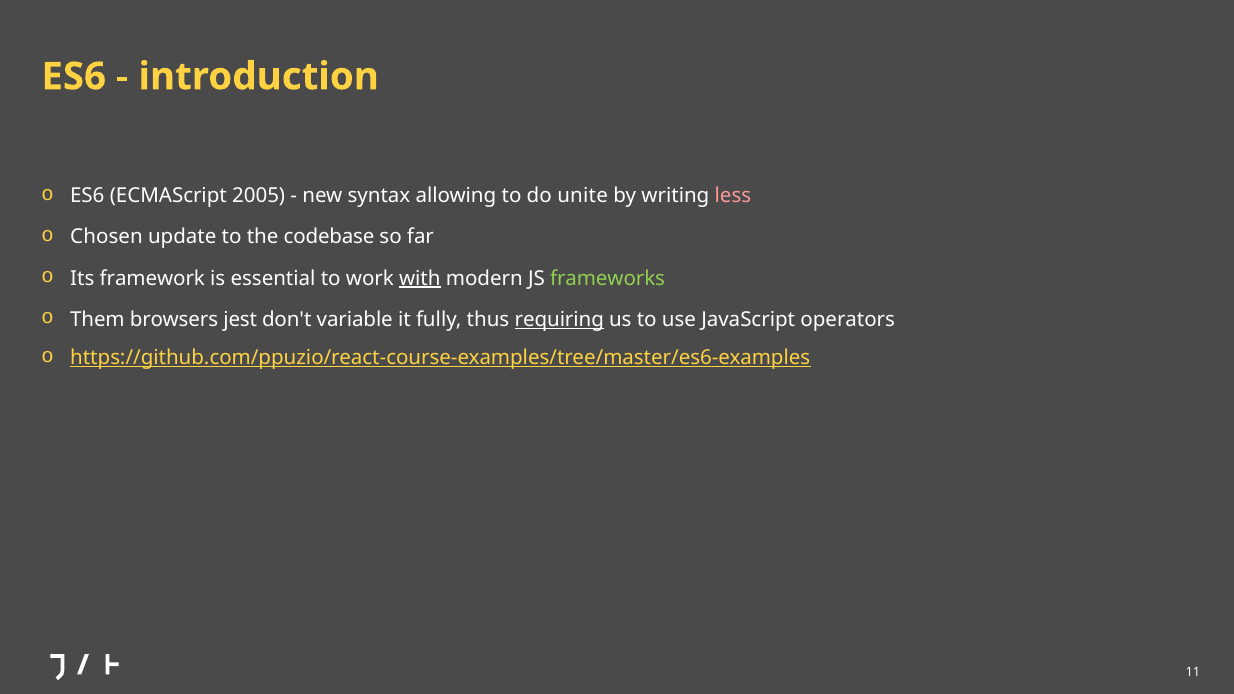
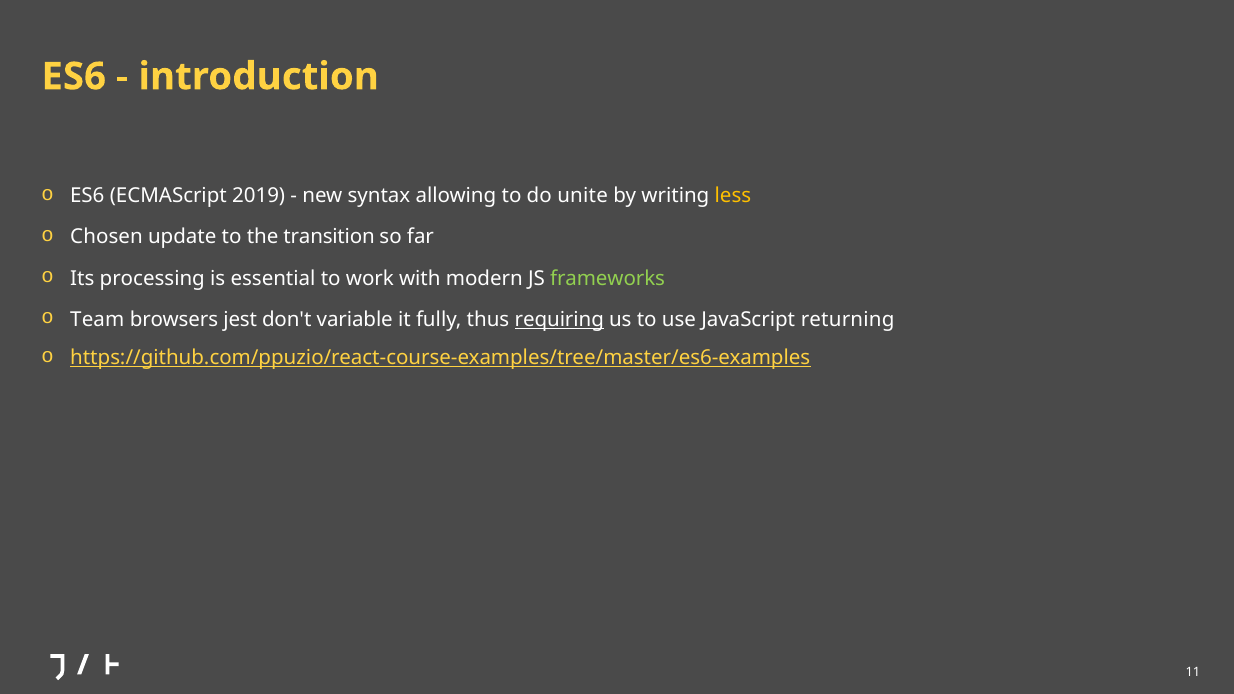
2005: 2005 -> 2019
less colour: pink -> yellow
codebase: codebase -> transition
framework: framework -> processing
with underline: present -> none
Them: Them -> Team
operators: operators -> returning
